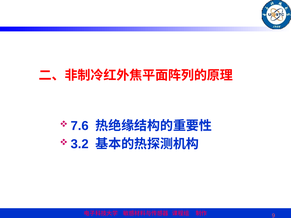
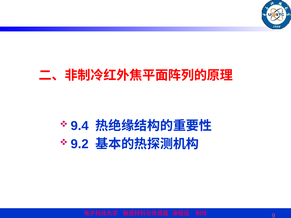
7.6: 7.6 -> 9.4
3.2: 3.2 -> 9.2
